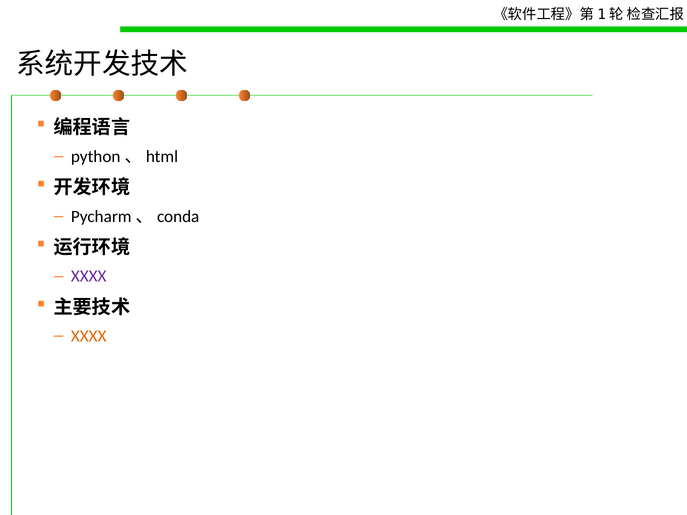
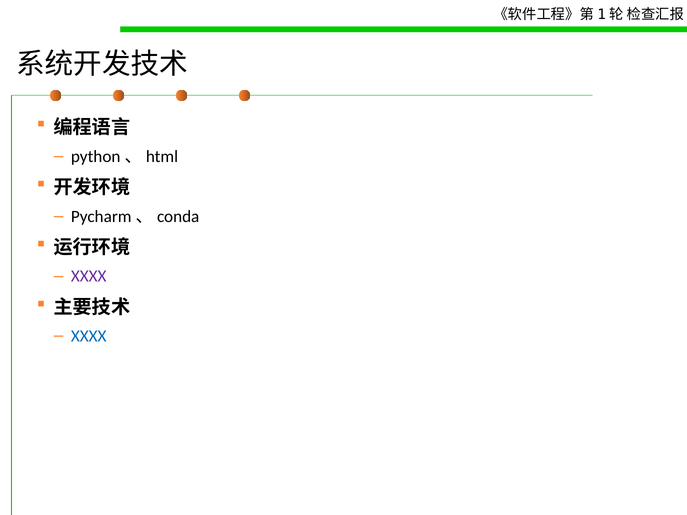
XXXX at (89, 336) colour: orange -> blue
